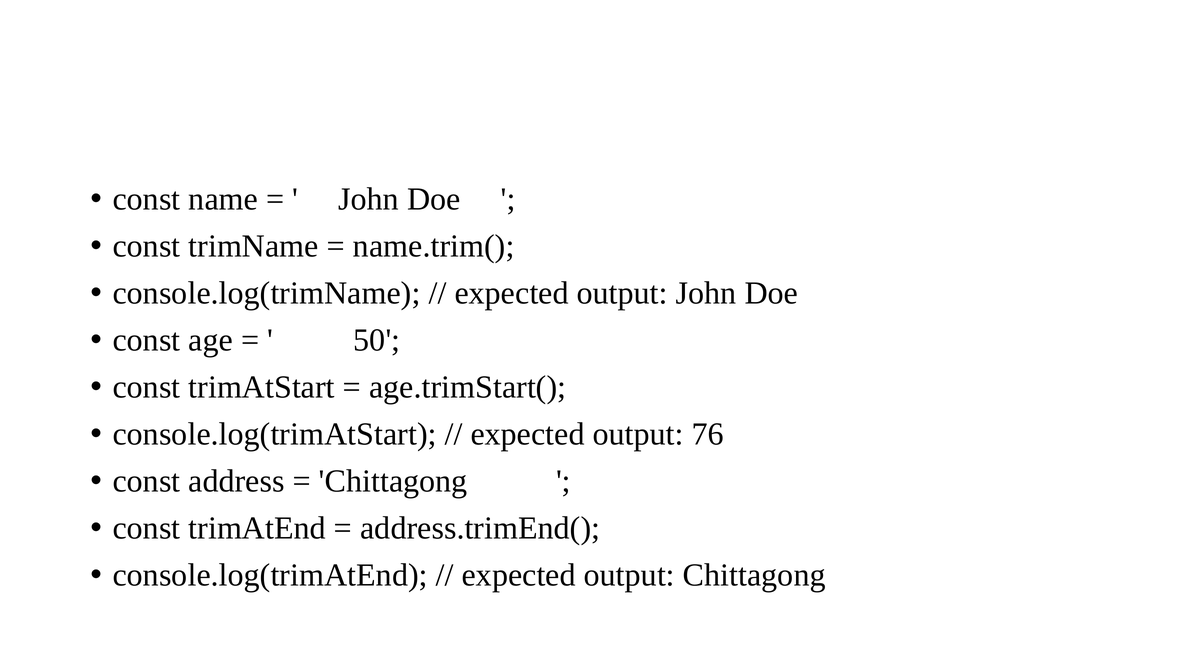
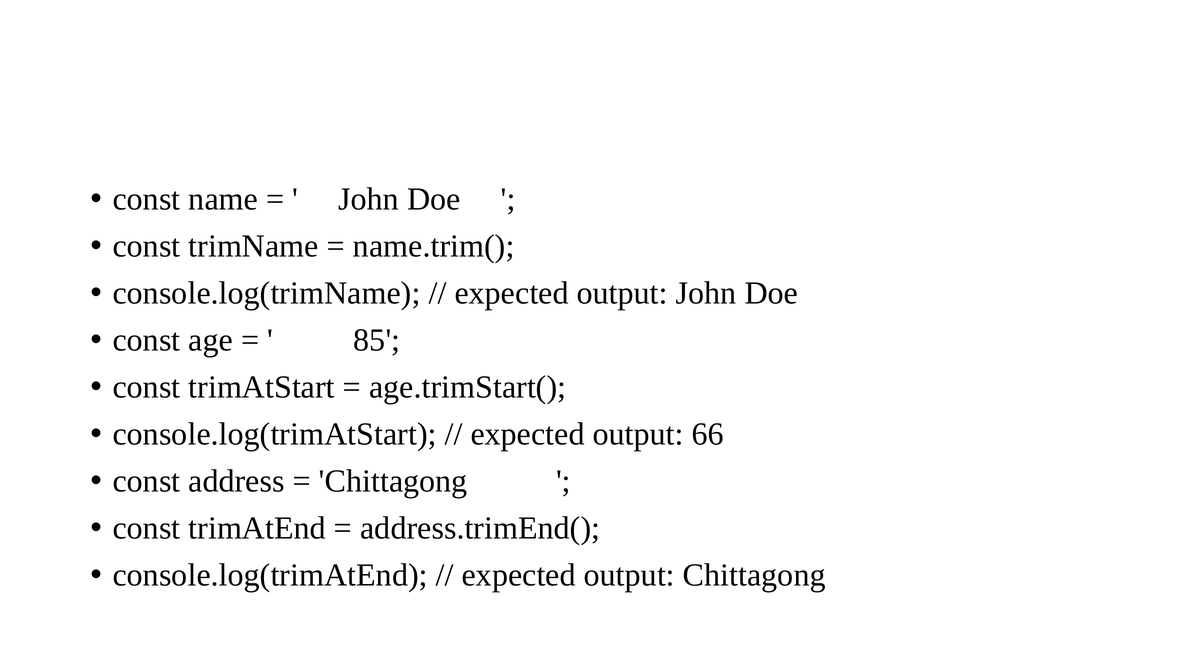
50: 50 -> 85
76: 76 -> 66
